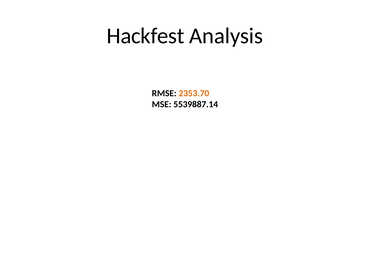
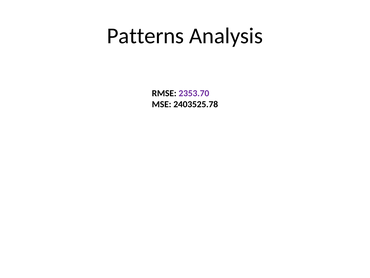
Hackfest: Hackfest -> Patterns
2353.70 colour: orange -> purple
5539887.14: 5539887.14 -> 2403525.78
